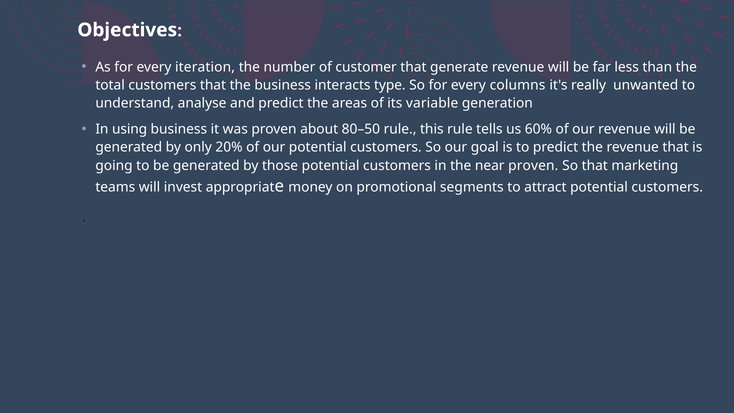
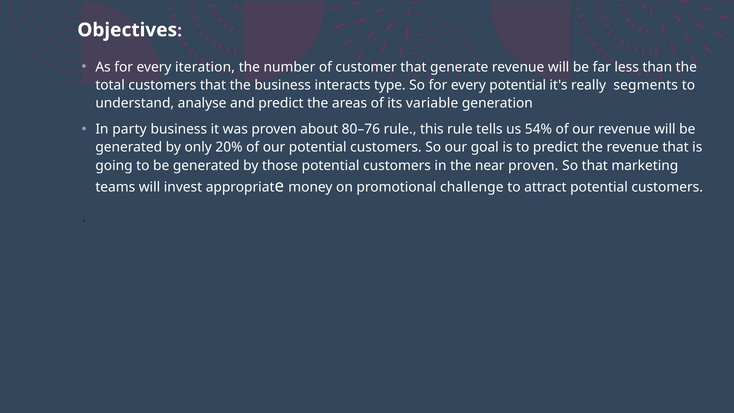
every columns: columns -> potential
unwanted: unwanted -> segments
using: using -> party
80–50: 80–50 -> 80–76
60%: 60% -> 54%
segments: segments -> challenge
